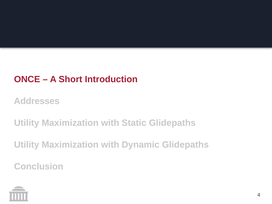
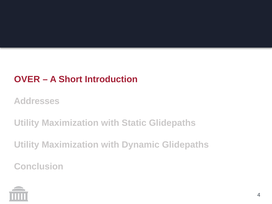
ONCE: ONCE -> OVER
